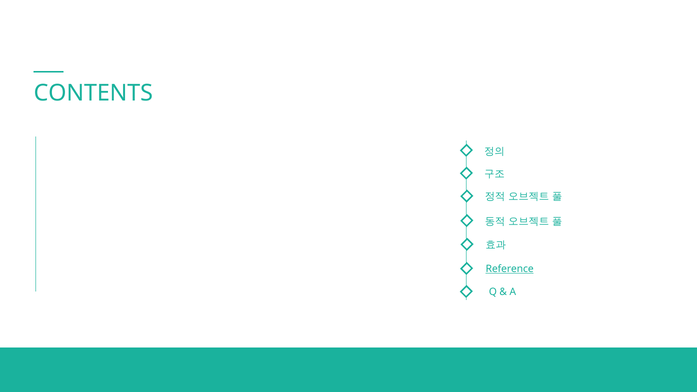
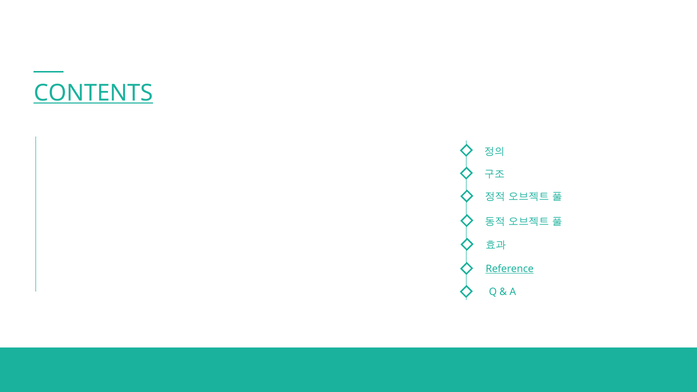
CONTENTS underline: none -> present
